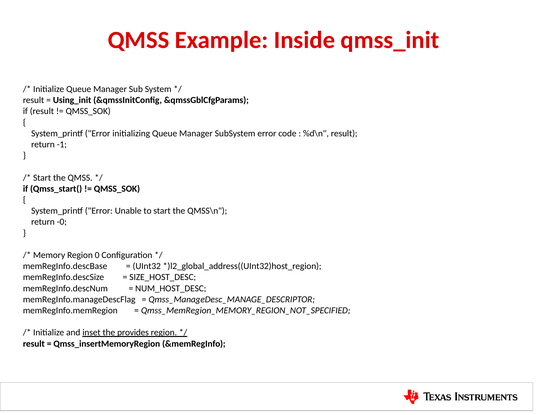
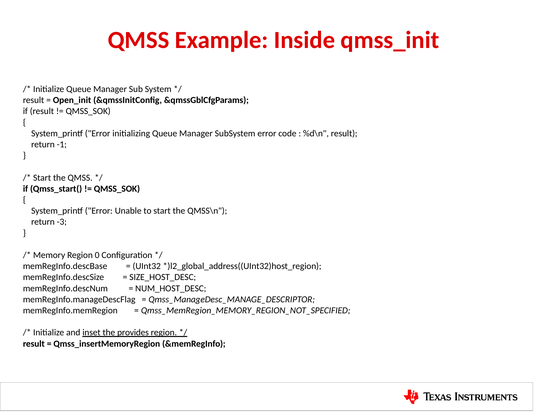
Using_init: Using_init -> Open_init
-0: -0 -> -3
